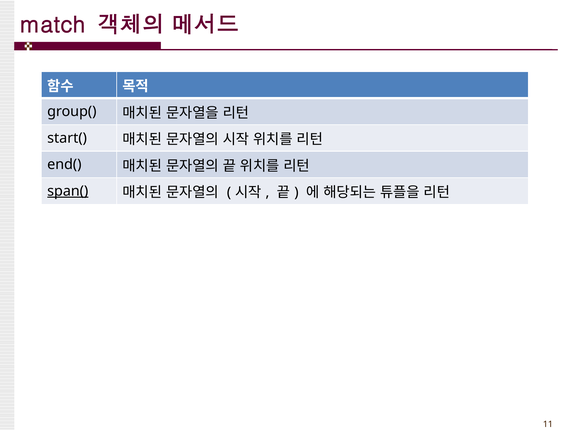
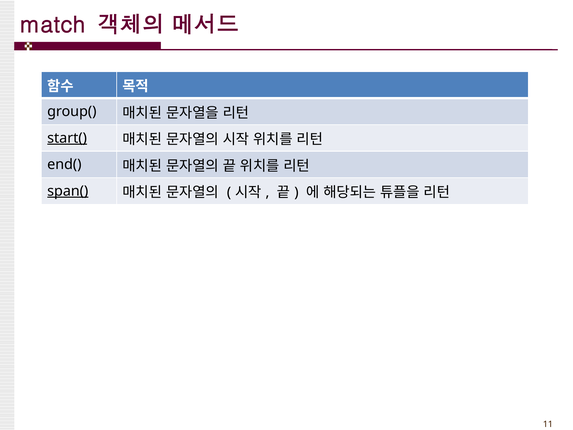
start( underline: none -> present
